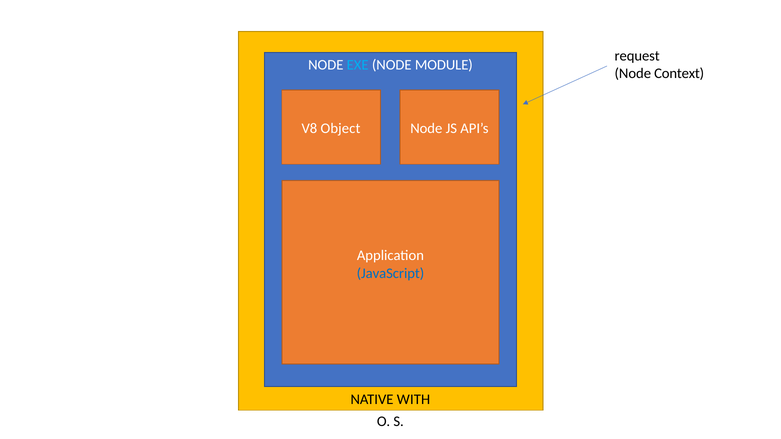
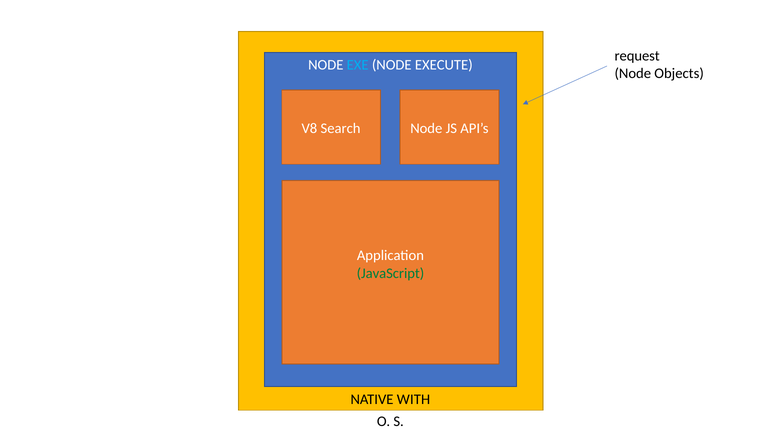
MODULE: MODULE -> EXECUTE
Context: Context -> Objects
Object: Object -> Search
JavaScript colour: blue -> green
